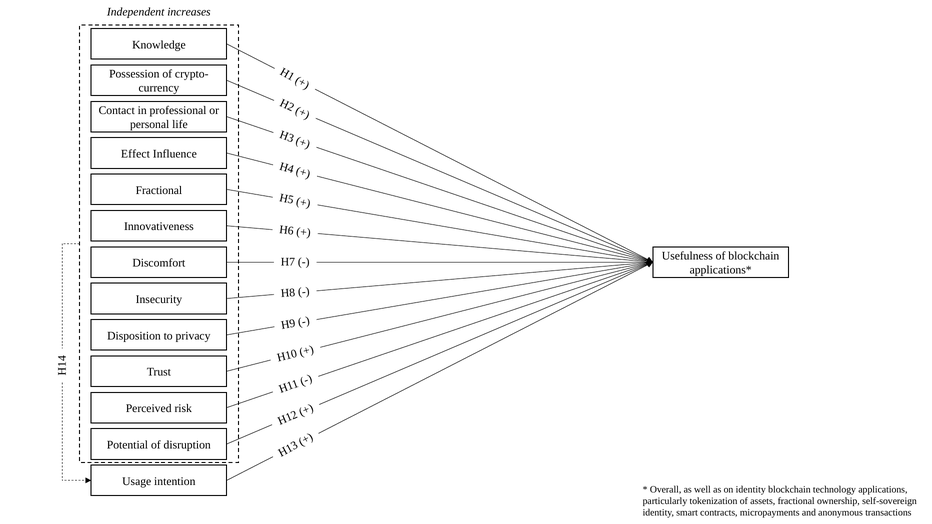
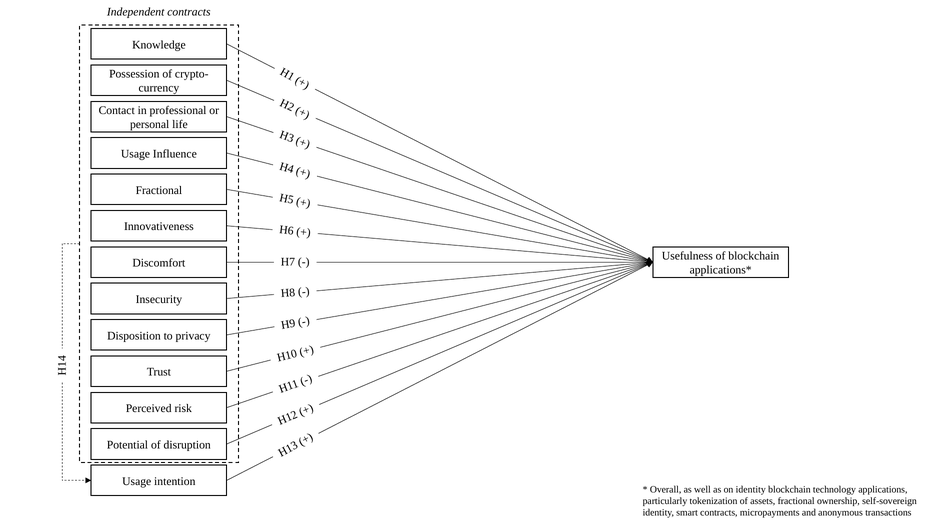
Independent increases: increases -> contracts
Effect at (135, 154): Effect -> Usage
